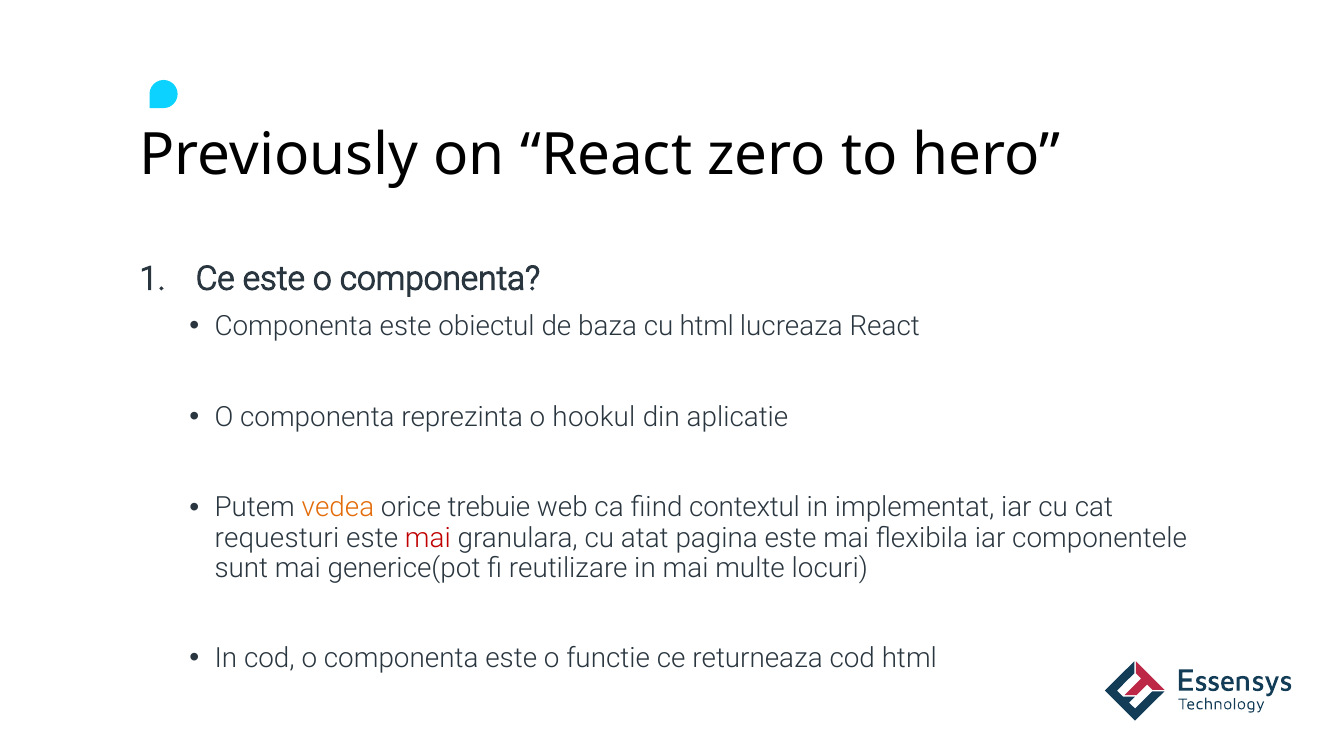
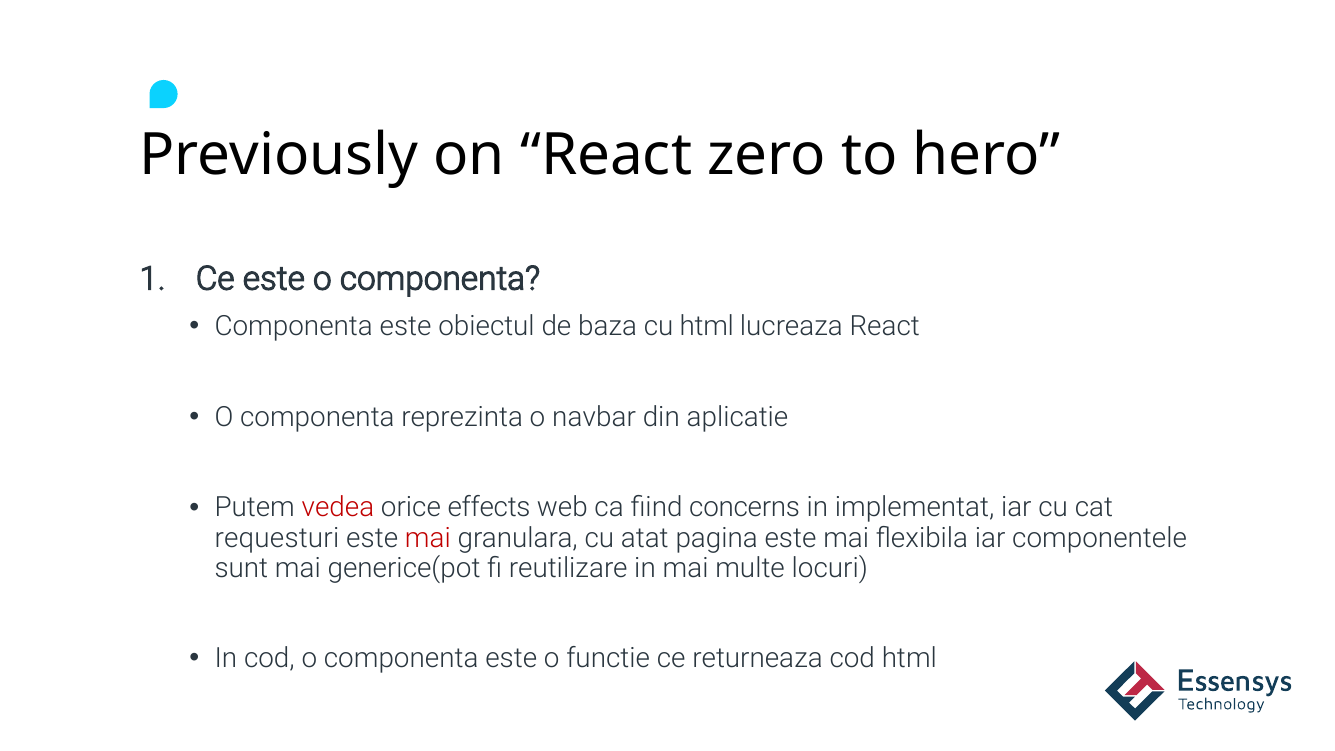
hookul: hookul -> navbar
vedea colour: orange -> red
trebuie: trebuie -> effects
contextul: contextul -> concerns
